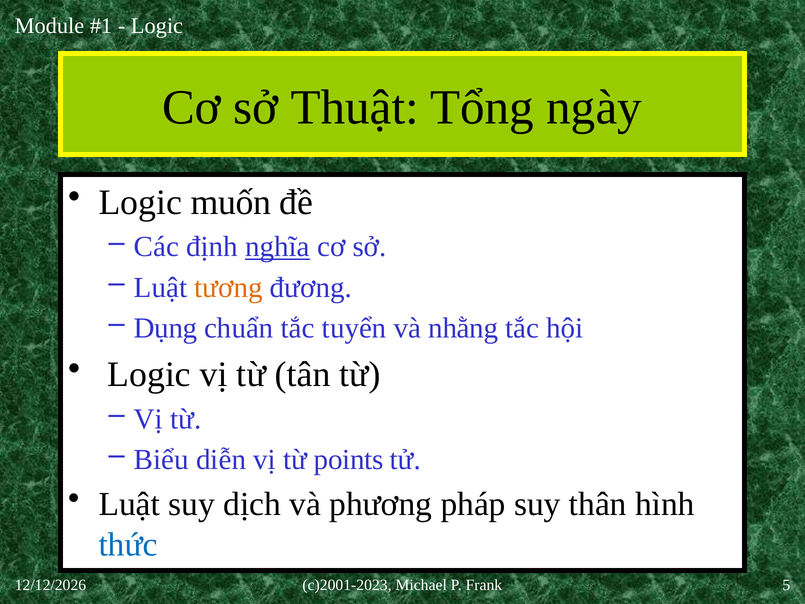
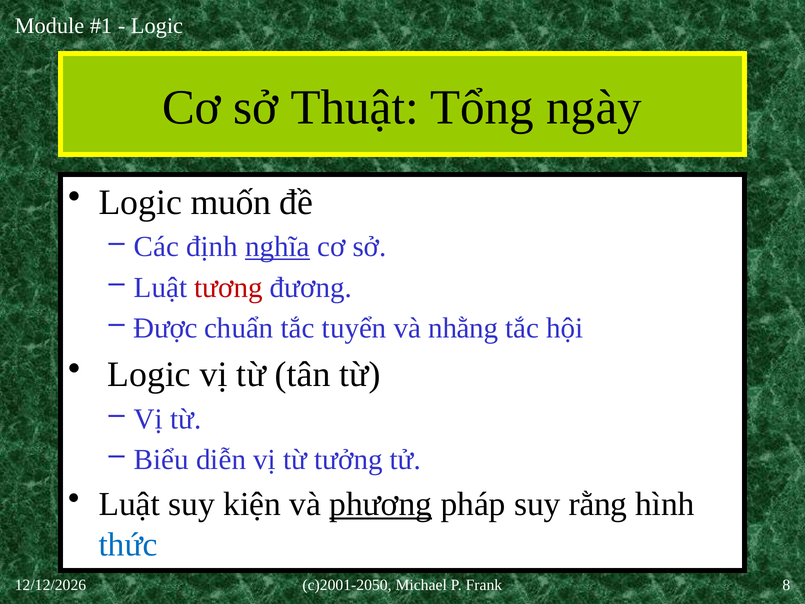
tương colour: orange -> red
Dụng: Dụng -> Được
points: points -> tưởng
dịch: dịch -> kiện
phương underline: none -> present
thân: thân -> rằng
c)2001-2023: c)2001-2023 -> c)2001-2050
5: 5 -> 8
